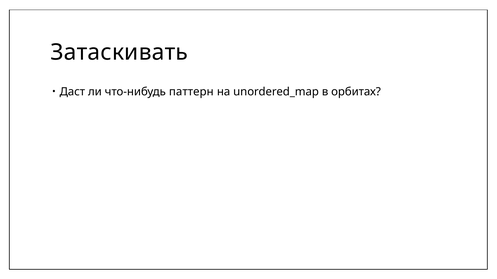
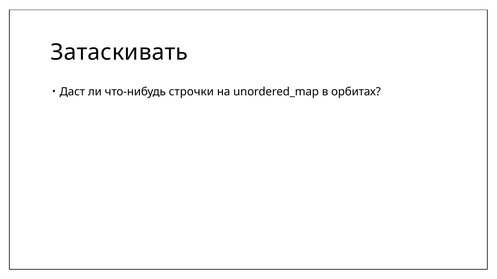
паттерн: паттерн -> строчки
